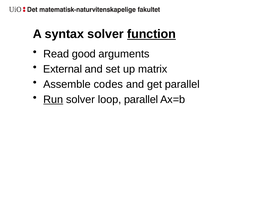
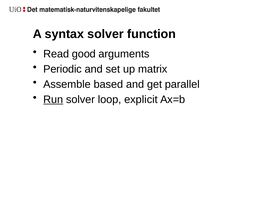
function underline: present -> none
External: External -> Periodic
codes: codes -> based
loop parallel: parallel -> explicit
